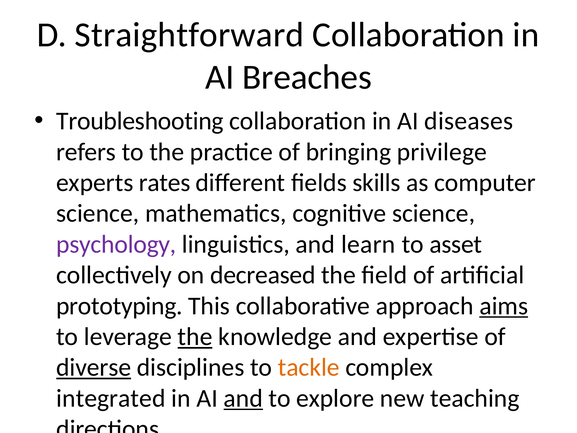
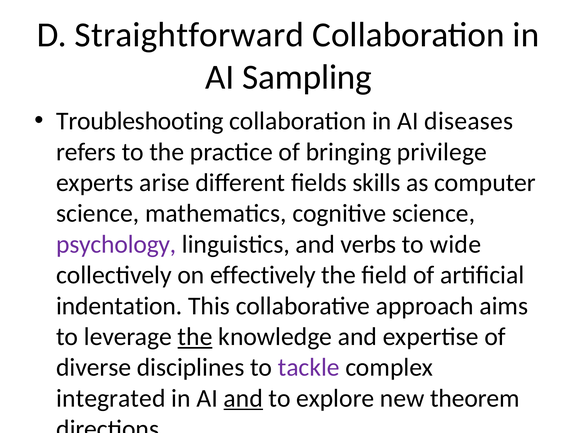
Breaches: Breaches -> Sampling
rates: rates -> arise
learn: learn -> verbs
to asset: asset -> wide
on decreased: decreased -> effectively
prototyping: prototyping -> indentation
aims underline: present -> none
diverse at (94, 367) underline: present -> none
tackle at (309, 367) colour: orange -> purple
teaching: teaching -> theorem
